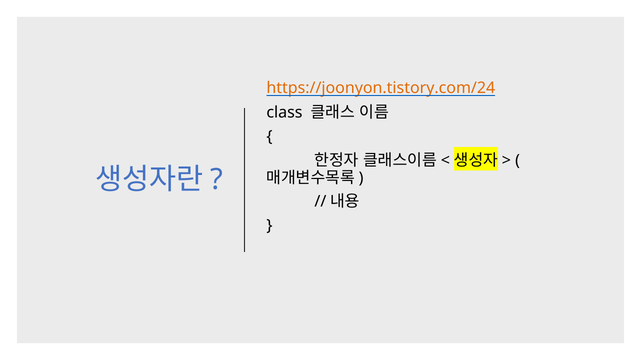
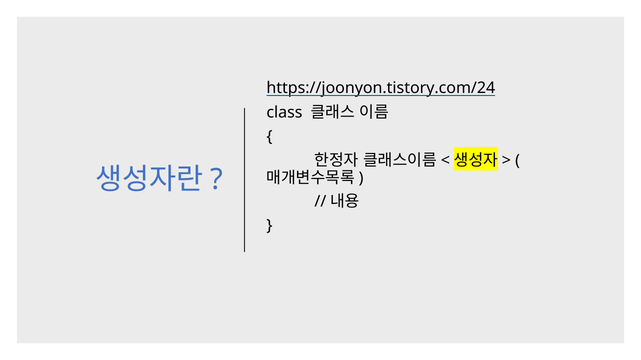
https://joonyon.tistory.com/24 colour: orange -> black
